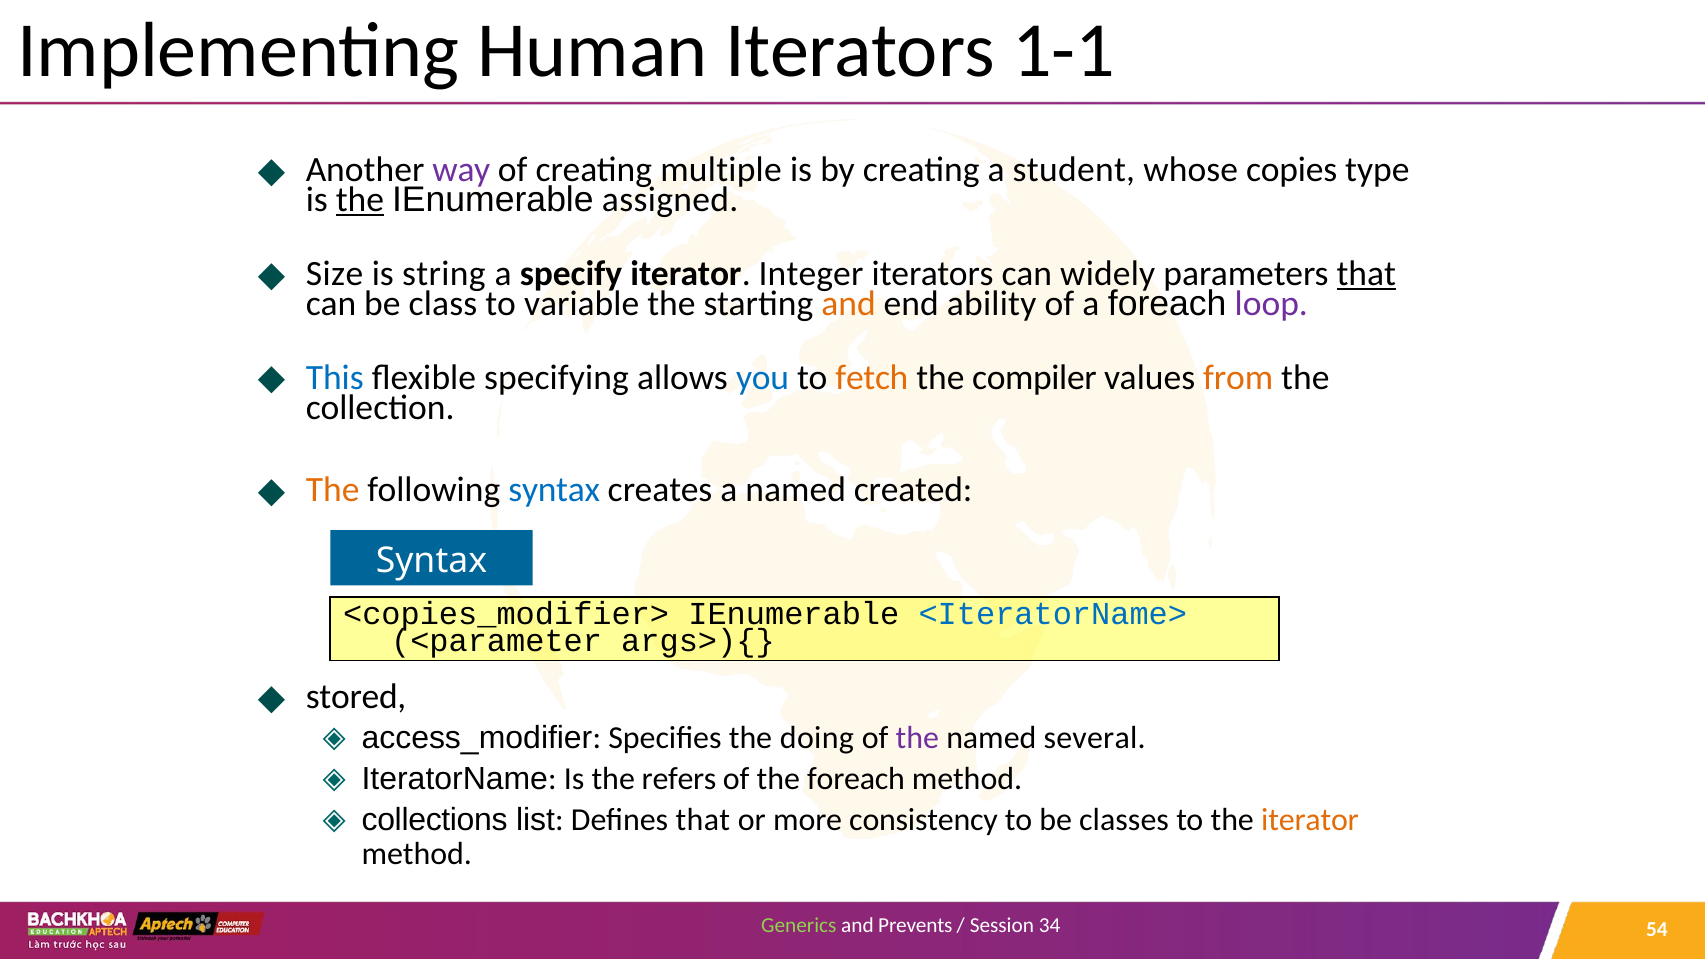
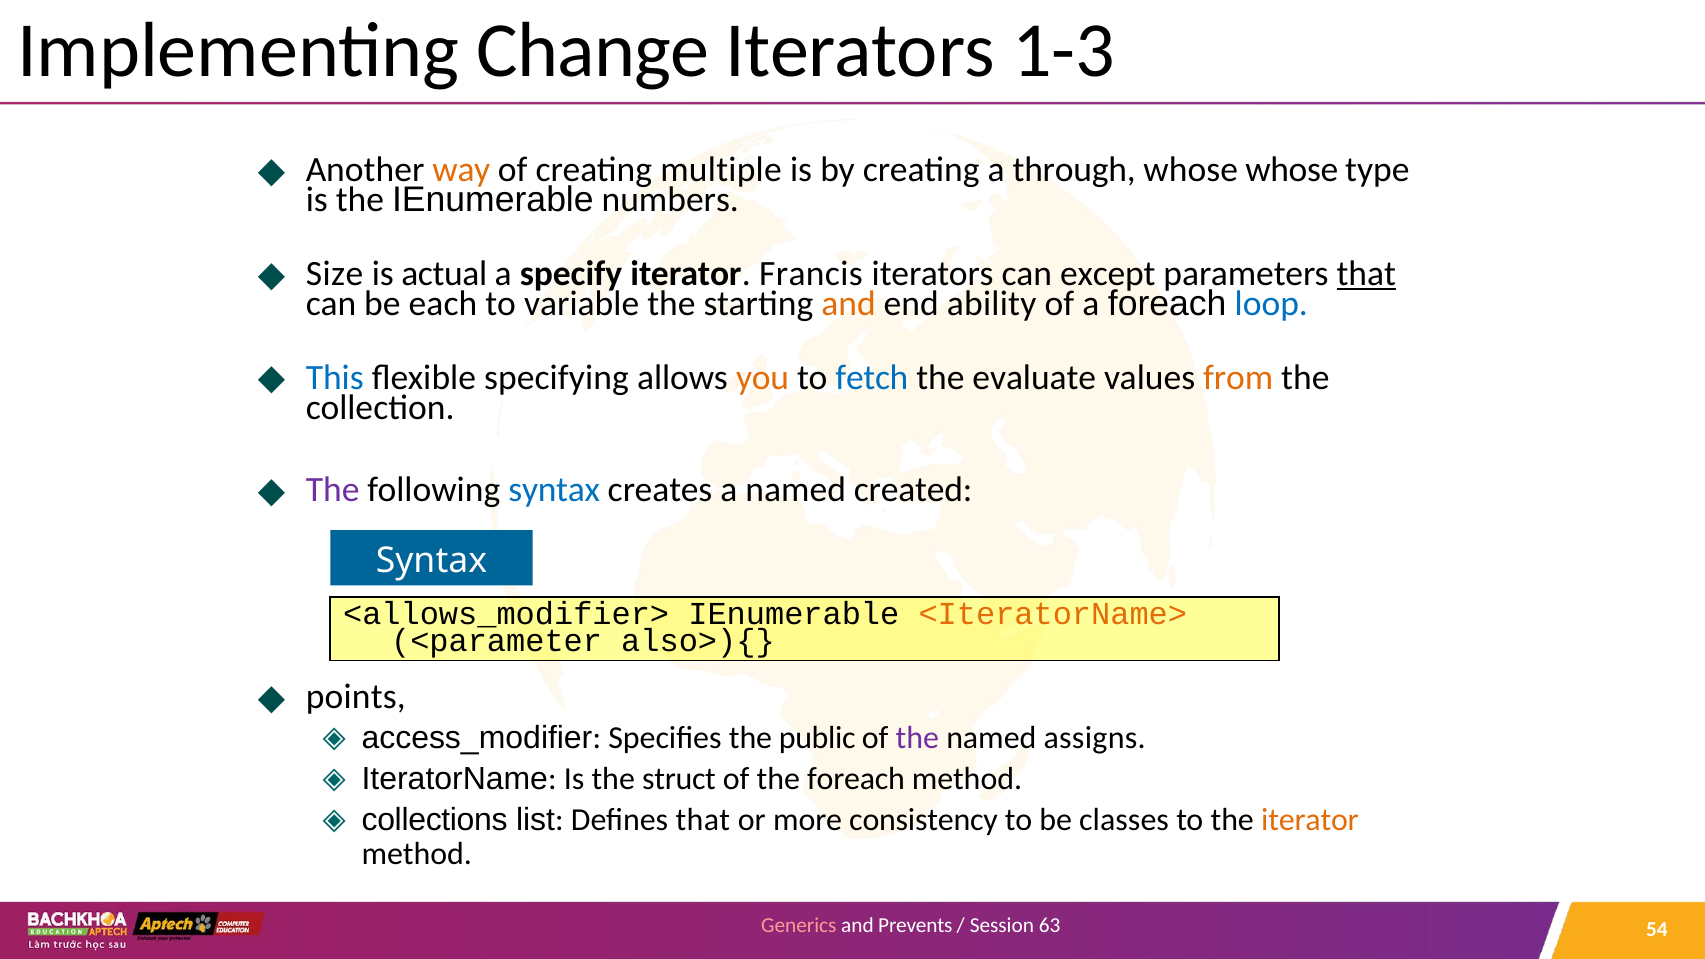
Human: Human -> Change
1-1: 1-1 -> 1-3
way colour: purple -> orange
student: student -> through
whose copies: copies -> whose
the at (360, 200) underline: present -> none
assigned: assigned -> numbers
string: string -> actual
Integer: Integer -> Francis
widely: widely -> except
class: class -> each
loop colour: purple -> blue
you colour: blue -> orange
fetch colour: orange -> blue
compiler: compiler -> evaluate
The at (333, 490) colour: orange -> purple
<copies_modifier>: <copies_modifier> -> <allows_modifier>
<IteratorName> colour: blue -> orange
args>){: args>){ -> also>){
stored: stored -> points
doing: doing -> public
several: several -> assigns
refers: refers -> struct
Generics colour: light green -> pink
34: 34 -> 63
